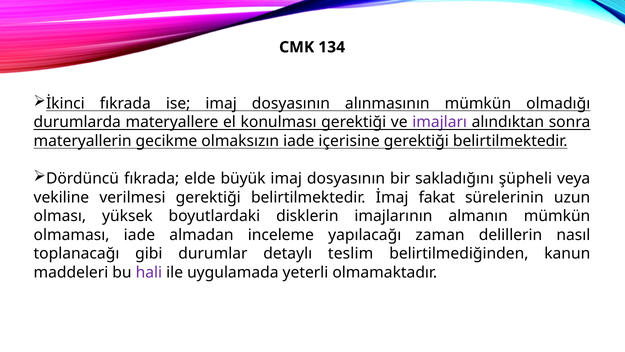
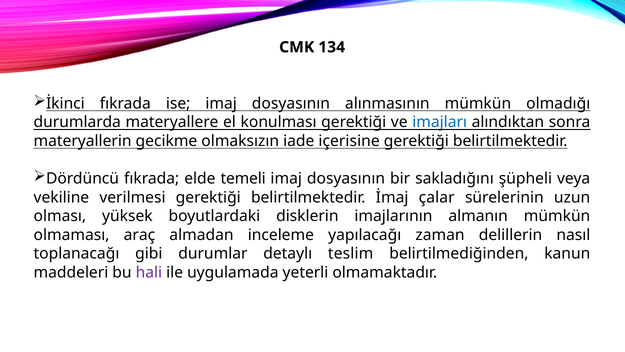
imajları colour: purple -> blue
büyük: büyük -> temeli
fakat: fakat -> çalar
olmaması iade: iade -> araç
